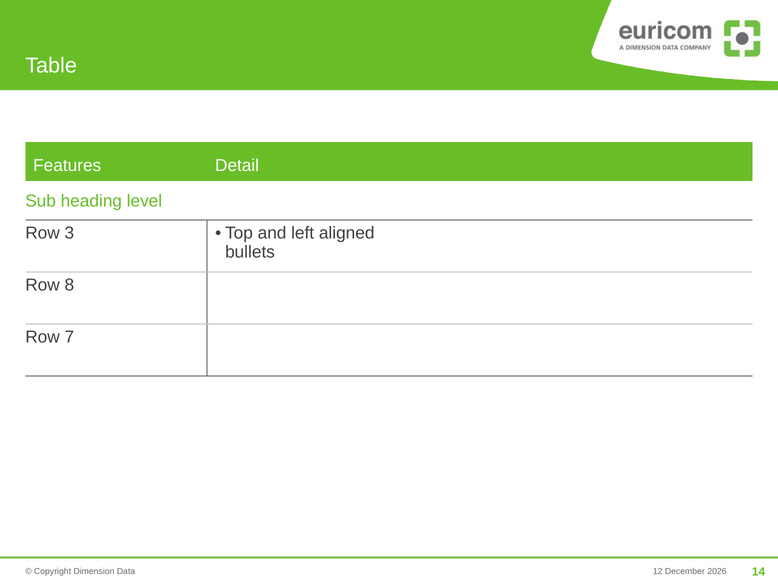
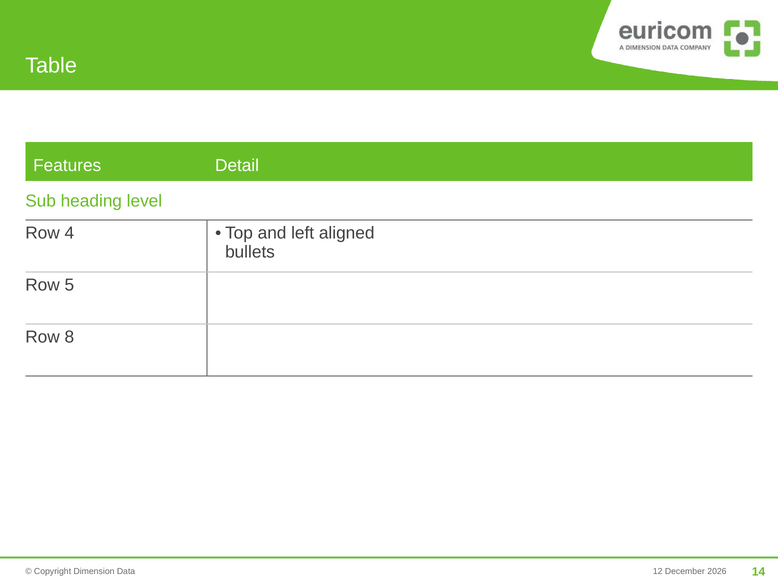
3: 3 -> 4
8: 8 -> 5
7: 7 -> 8
